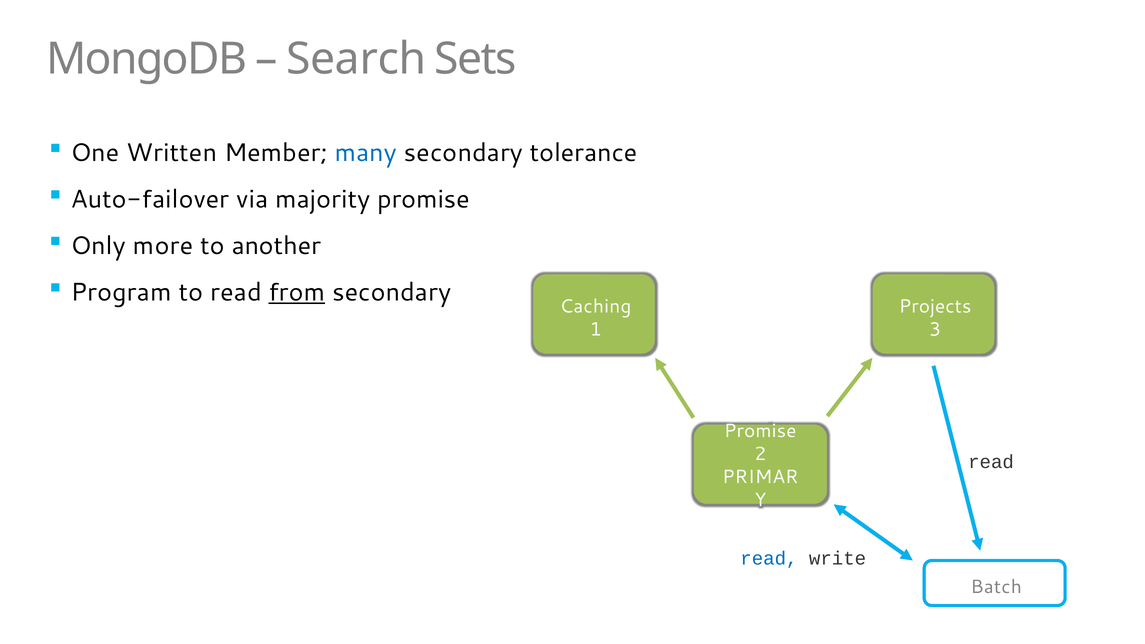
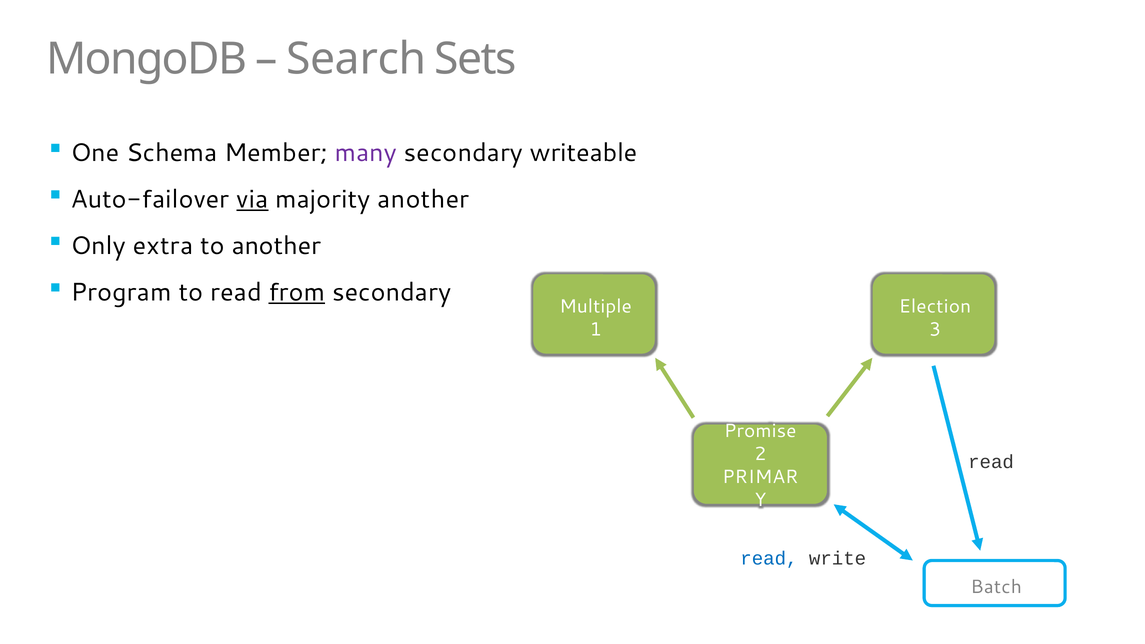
Written: Written -> Schema
many colour: blue -> purple
tolerance: tolerance -> writeable
via underline: none -> present
majority promise: promise -> another
more: more -> extra
Caching: Caching -> Multiple
Projects: Projects -> Election
